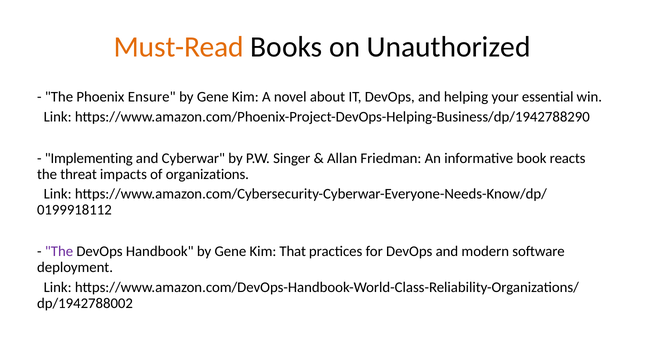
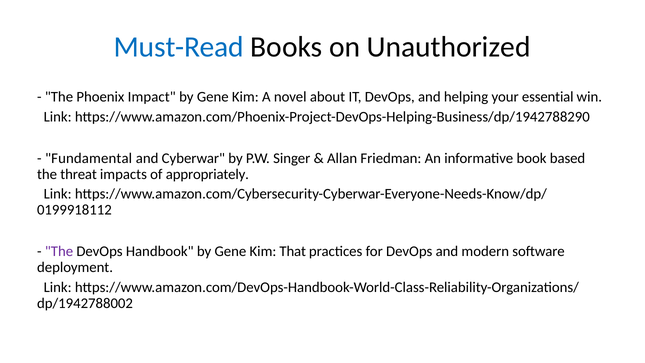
Must-Read colour: orange -> blue
Ensure: Ensure -> Impact
Implementing: Implementing -> Fundamental
reacts: reacts -> based
organizations: organizations -> appropriately
